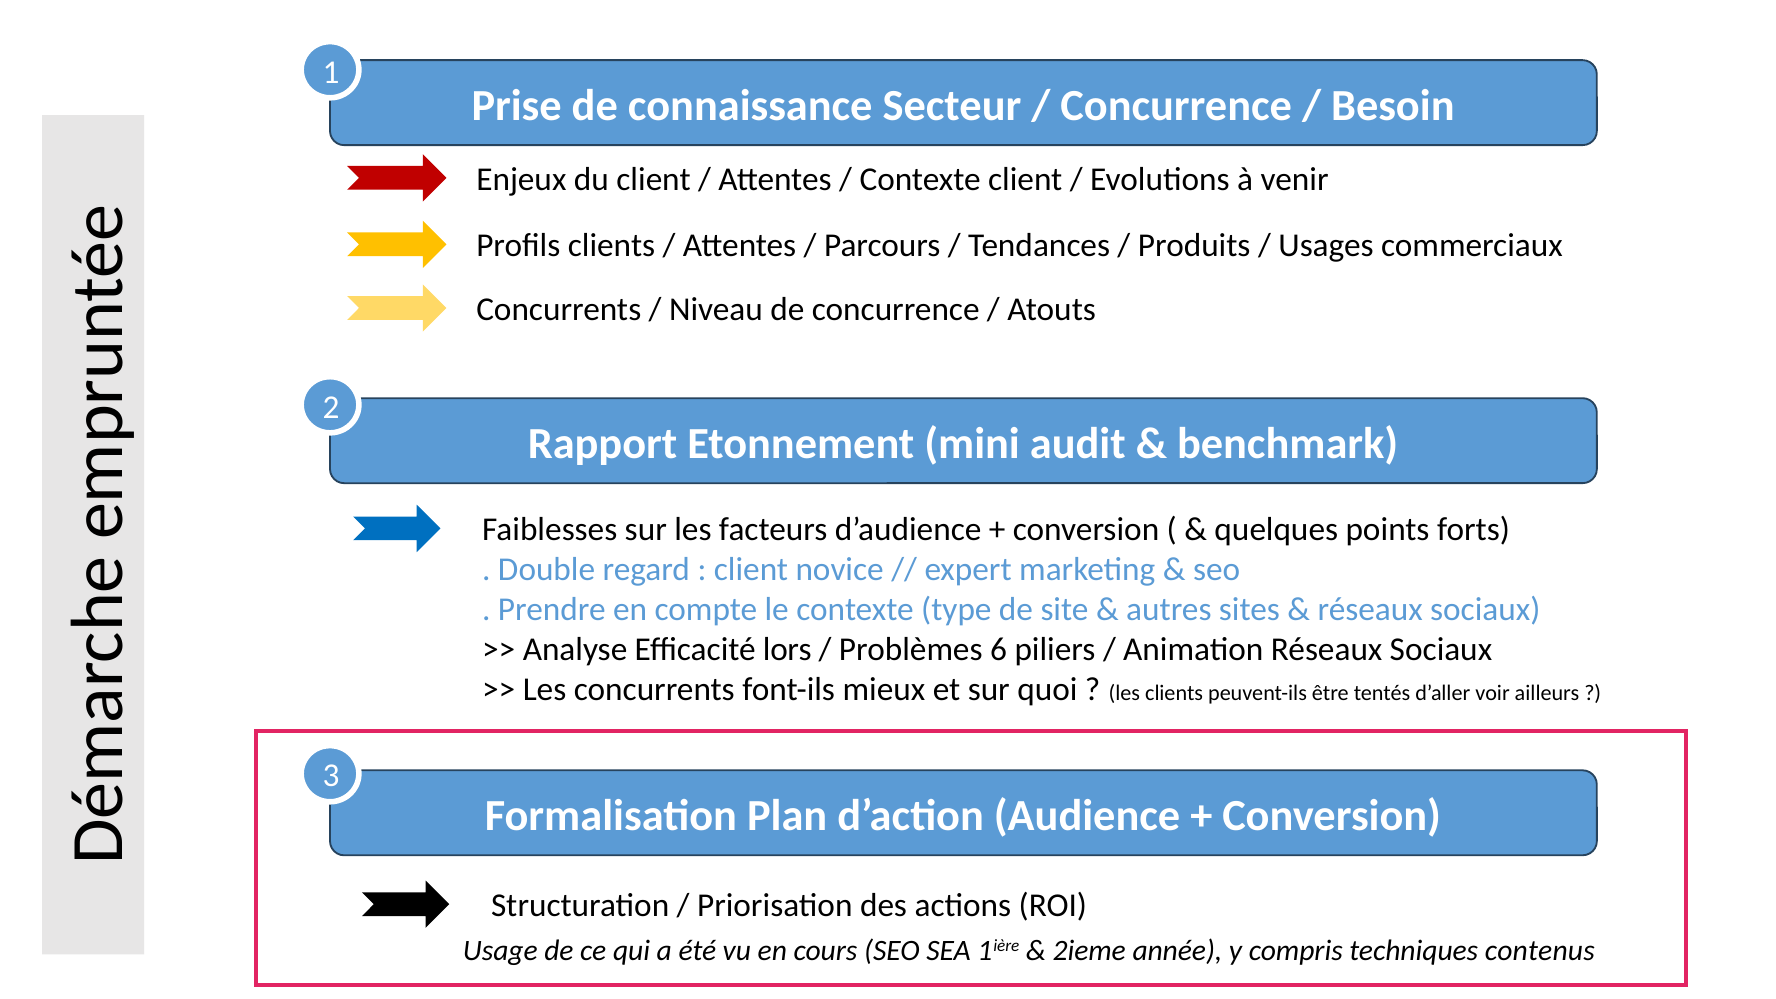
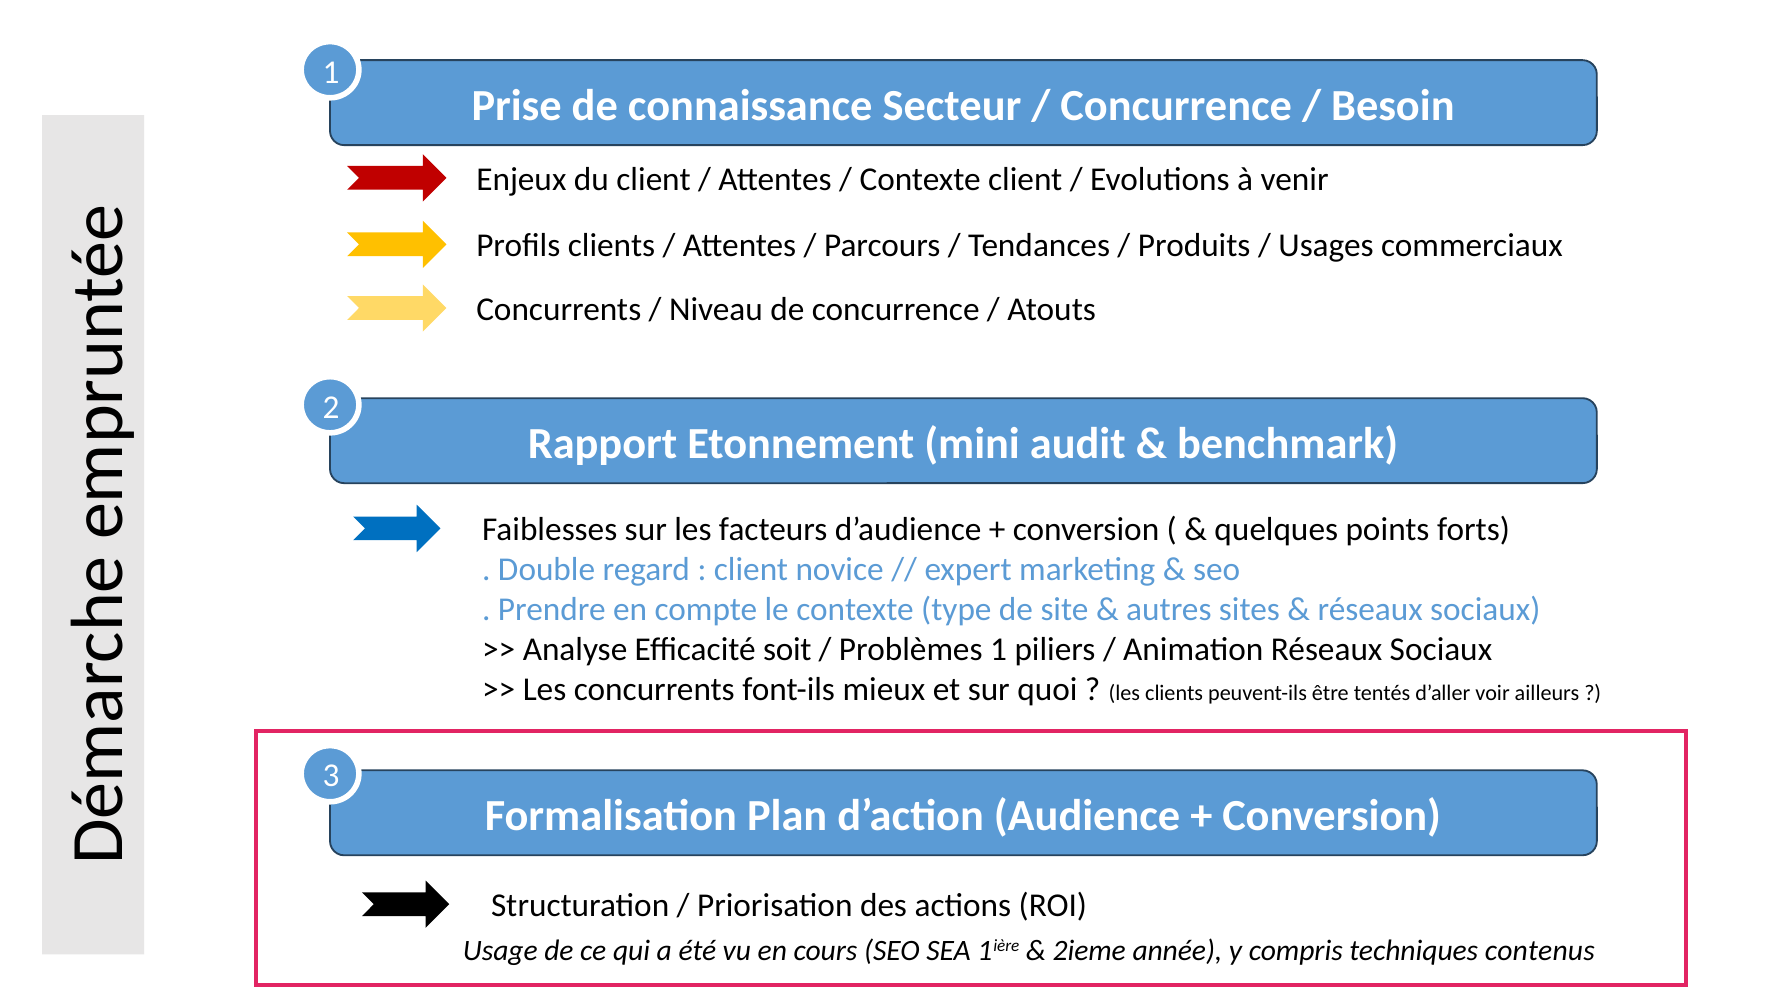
lors: lors -> soit
Problèmes 6: 6 -> 1
